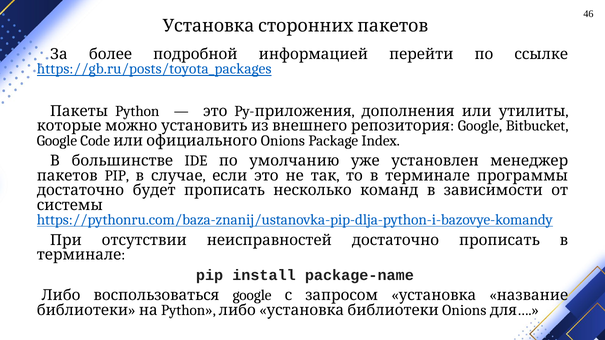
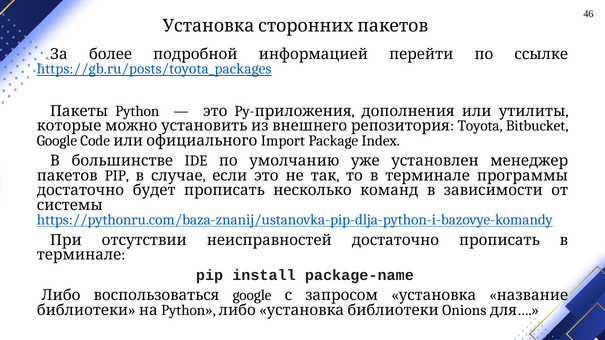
Google at (480, 126): Google -> Toyota
Code Onions: Onions -> Import
